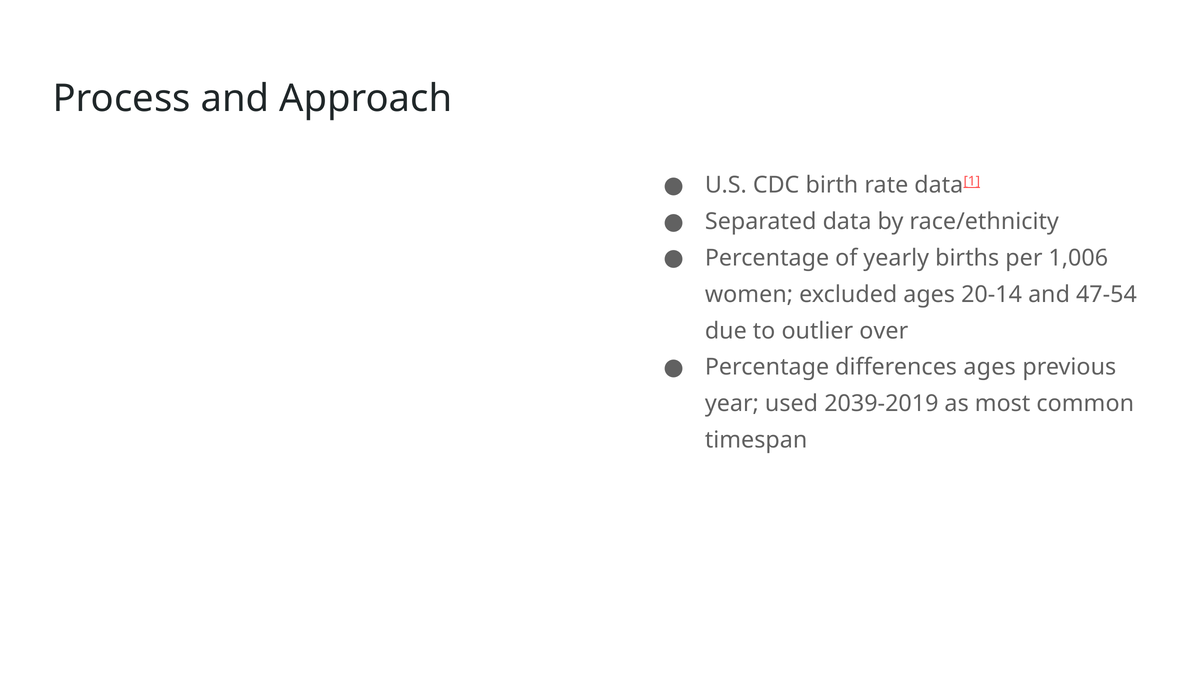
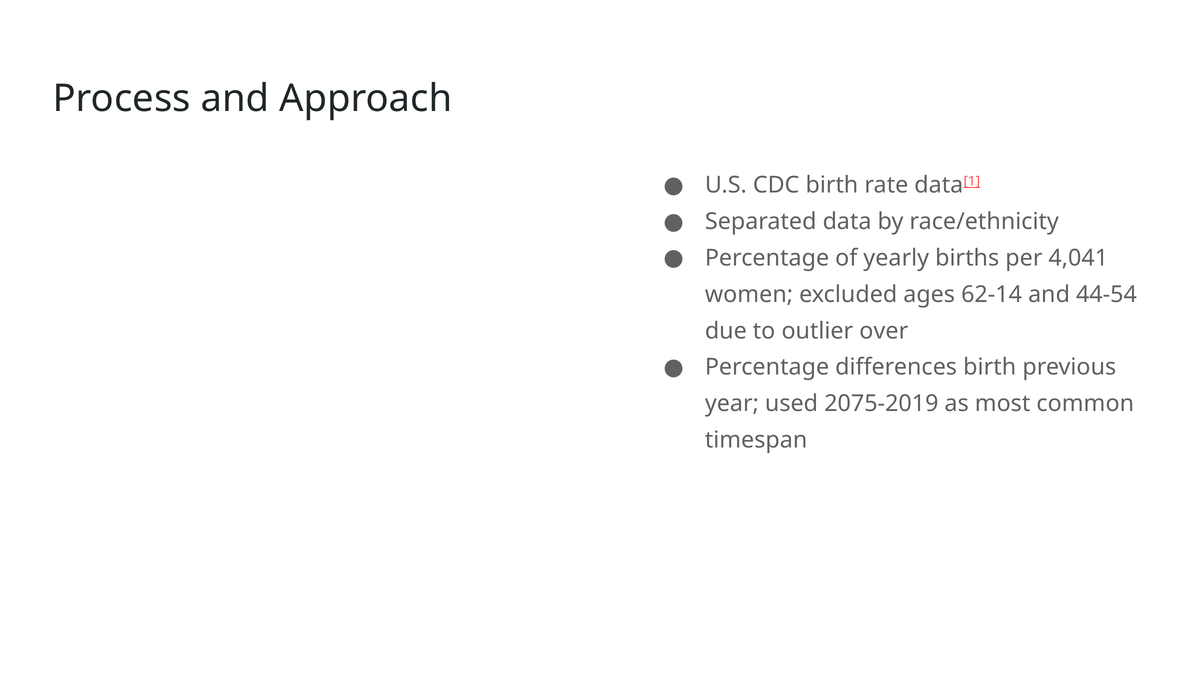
1,006: 1,006 -> 4,041
20-14: 20-14 -> 62-14
47-54: 47-54 -> 44-54
differences ages: ages -> birth
2039-2019: 2039-2019 -> 2075-2019
